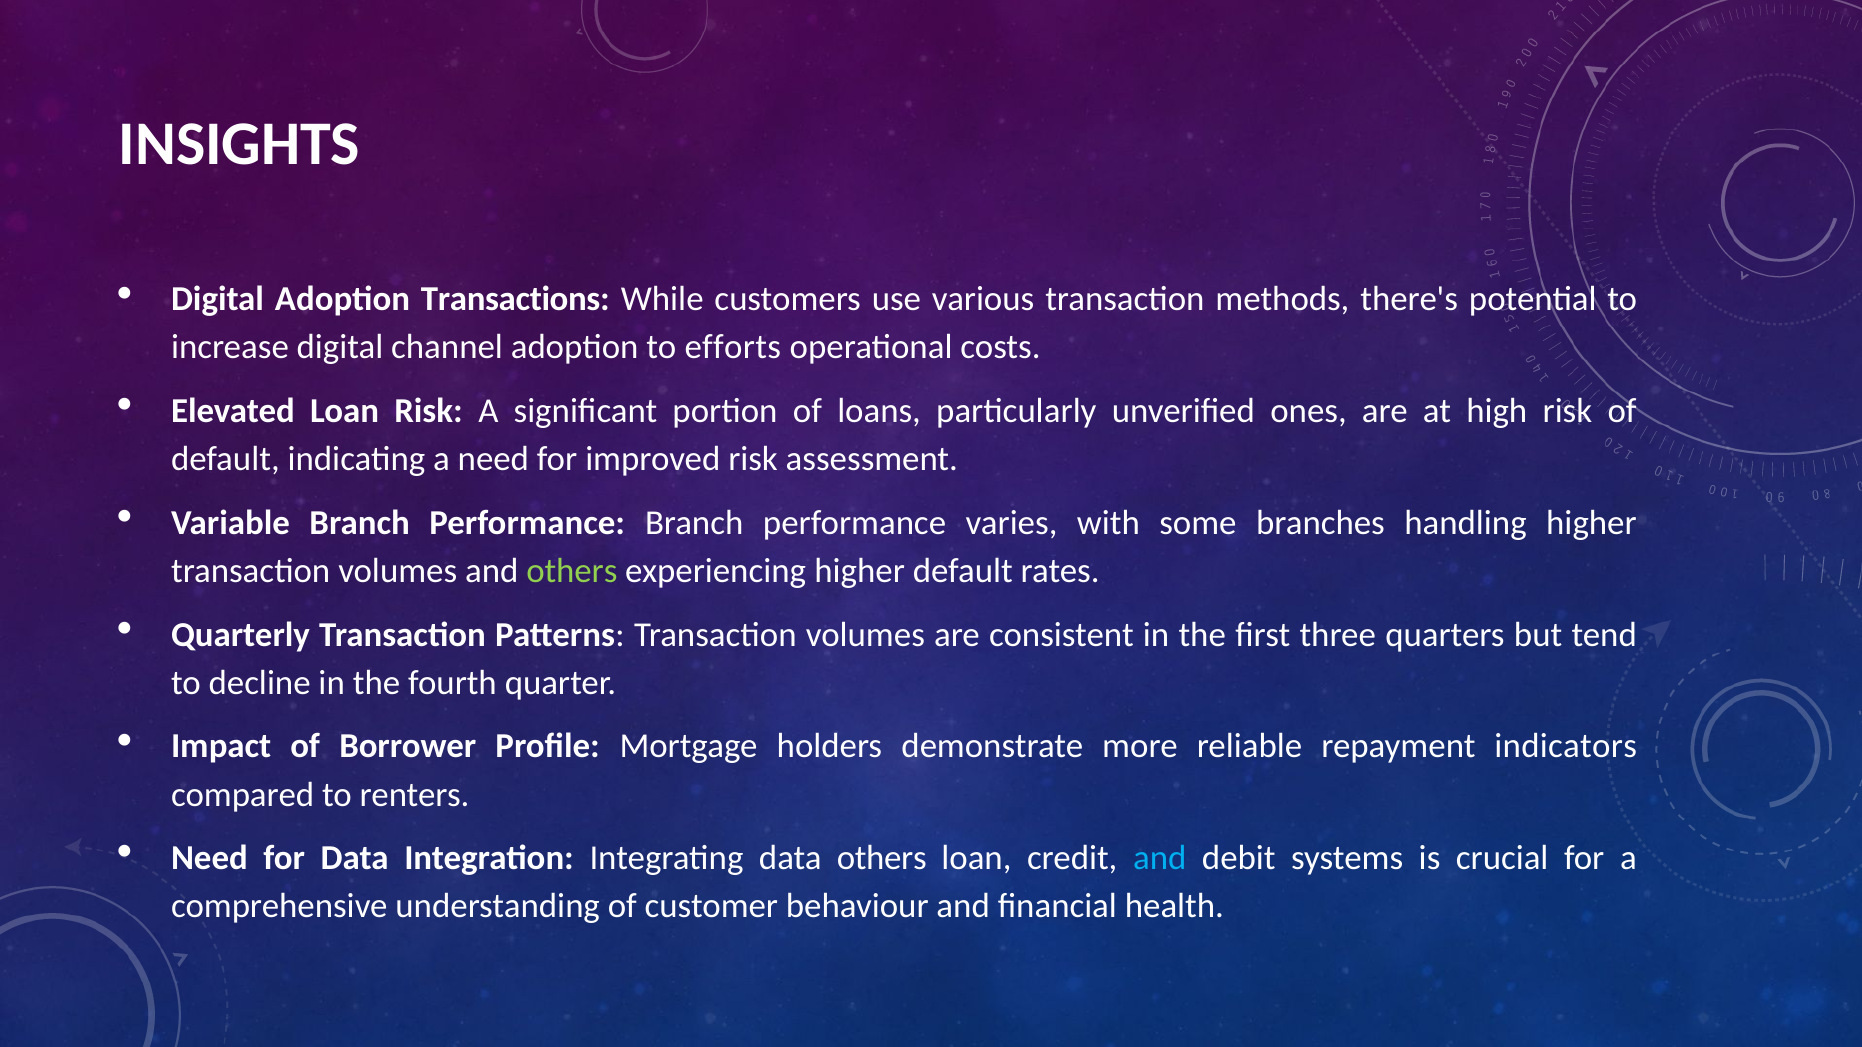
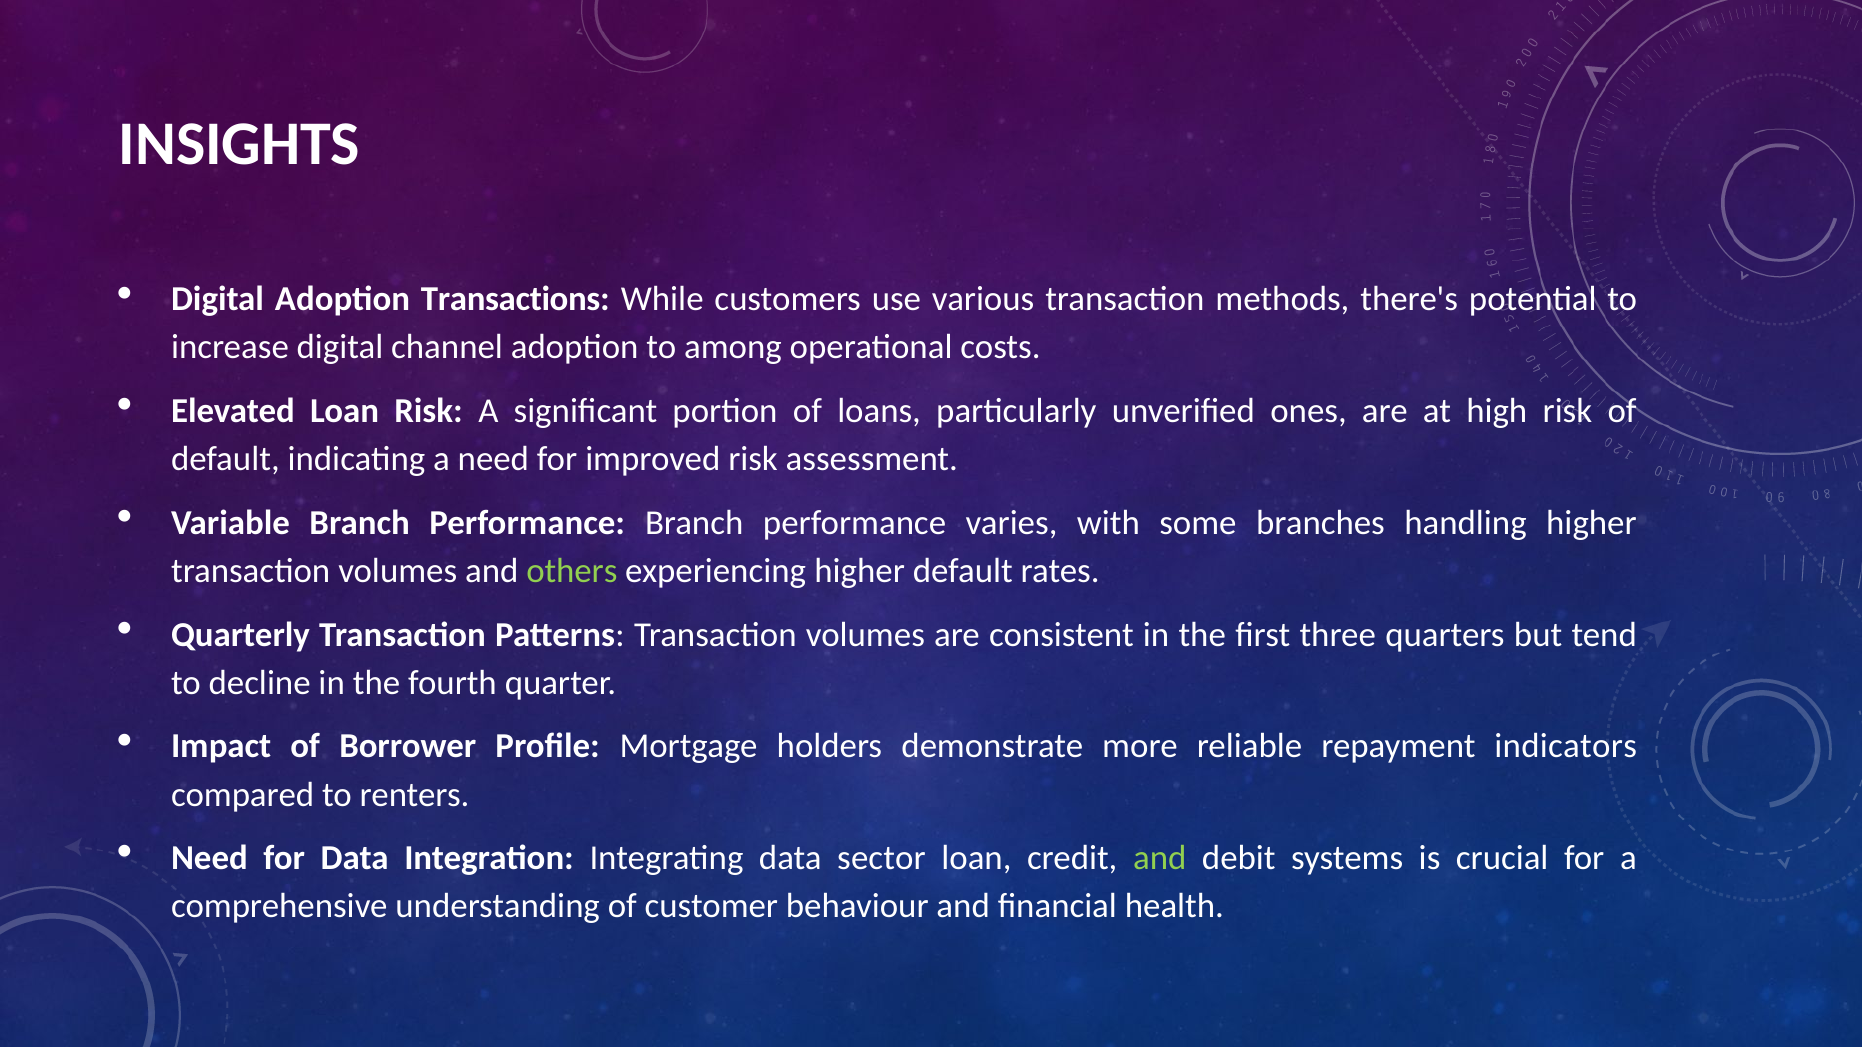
efforts: efforts -> among
data others: others -> sector
and at (1160, 858) colour: light blue -> light green
